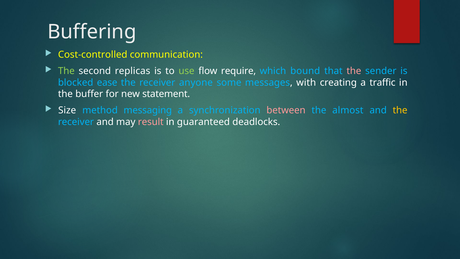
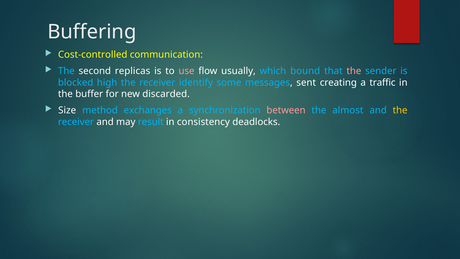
The at (66, 71) colour: light green -> light blue
use colour: light green -> pink
require: require -> usually
ease: ease -> high
anyone: anyone -> identify
with: with -> sent
statement: statement -> discarded
messaging: messaging -> exchanges
result colour: pink -> light blue
guaranteed: guaranteed -> consistency
